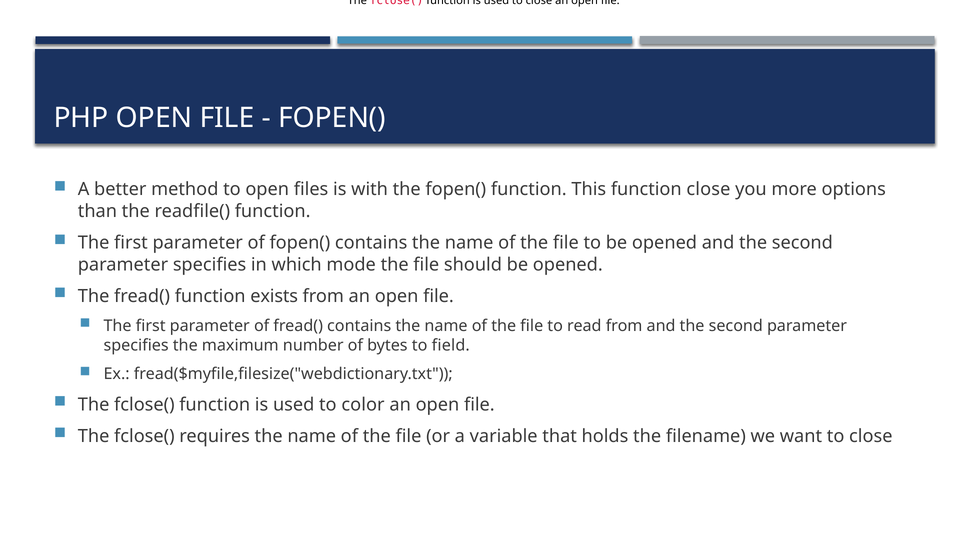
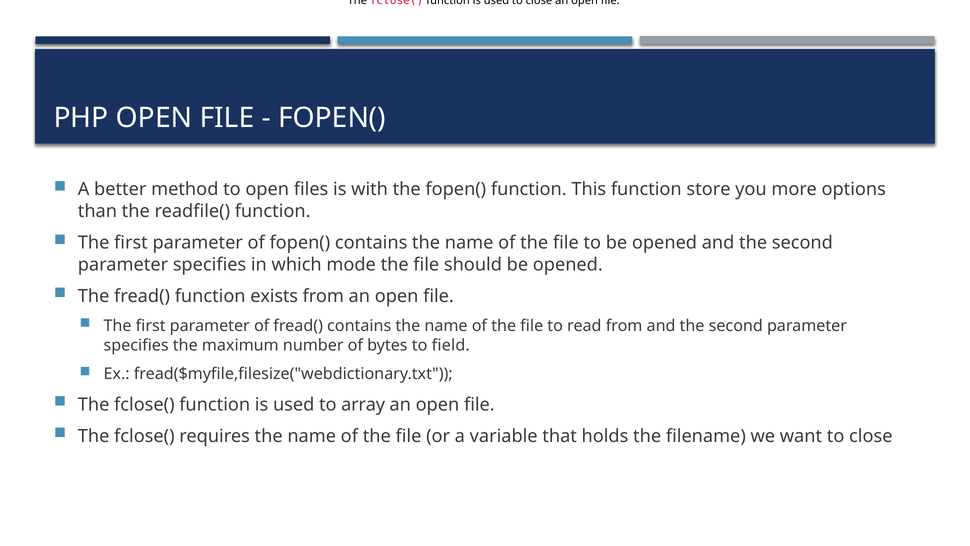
function close: close -> store
color: color -> array
